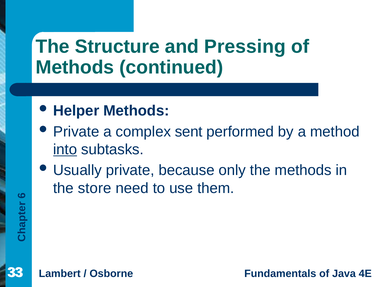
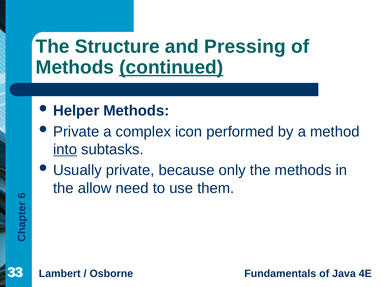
continued underline: none -> present
sent: sent -> icon
store: store -> allow
